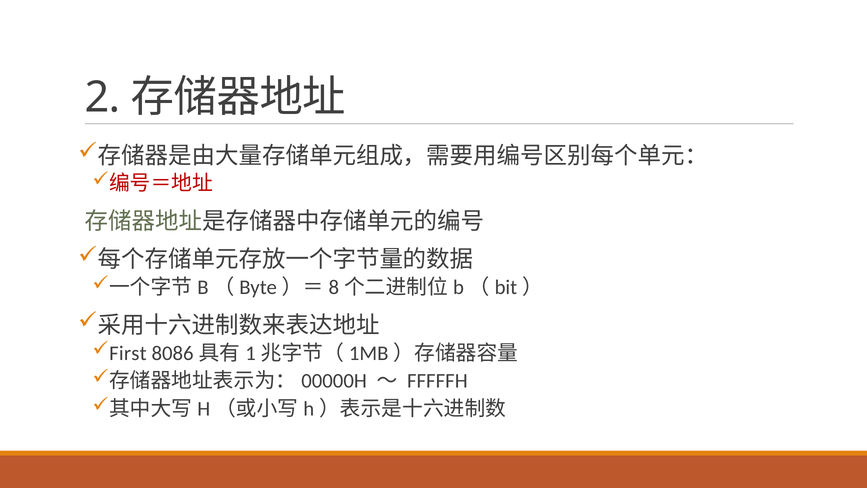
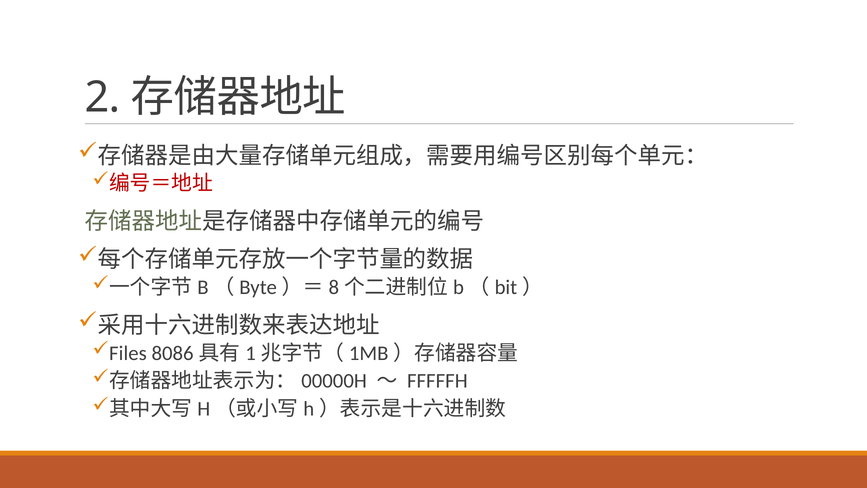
First: First -> Files
